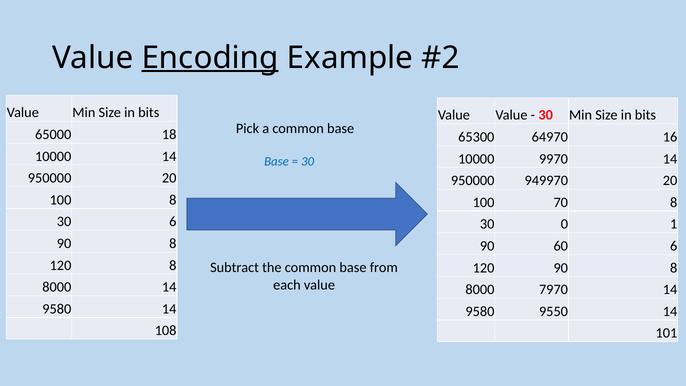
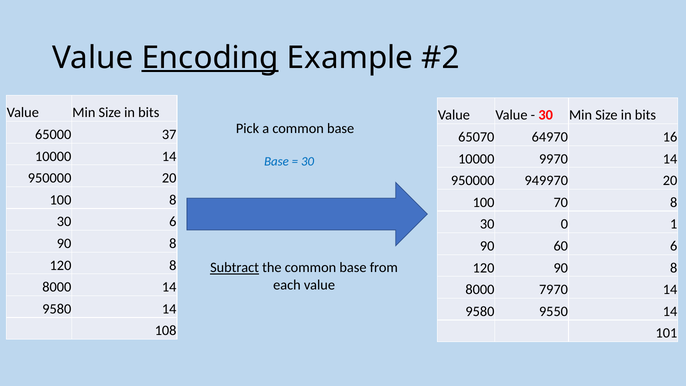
18: 18 -> 37
65300: 65300 -> 65070
Subtract underline: none -> present
